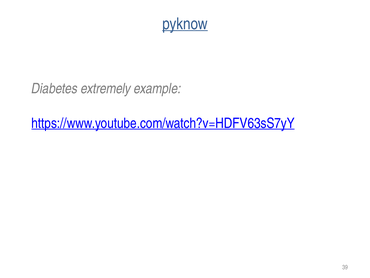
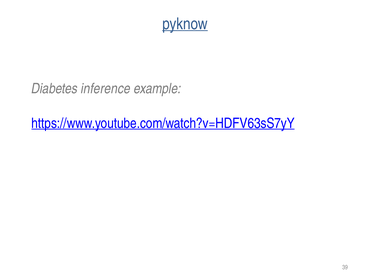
extremely: extremely -> inference
